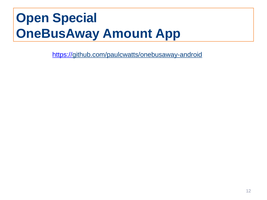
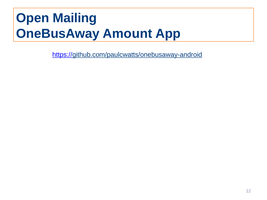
Special: Special -> Mailing
